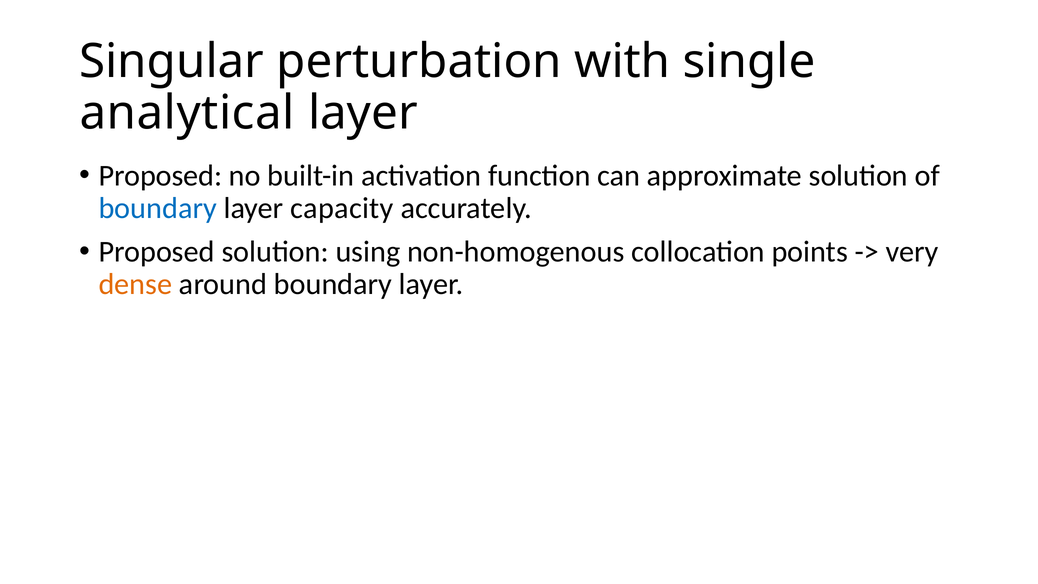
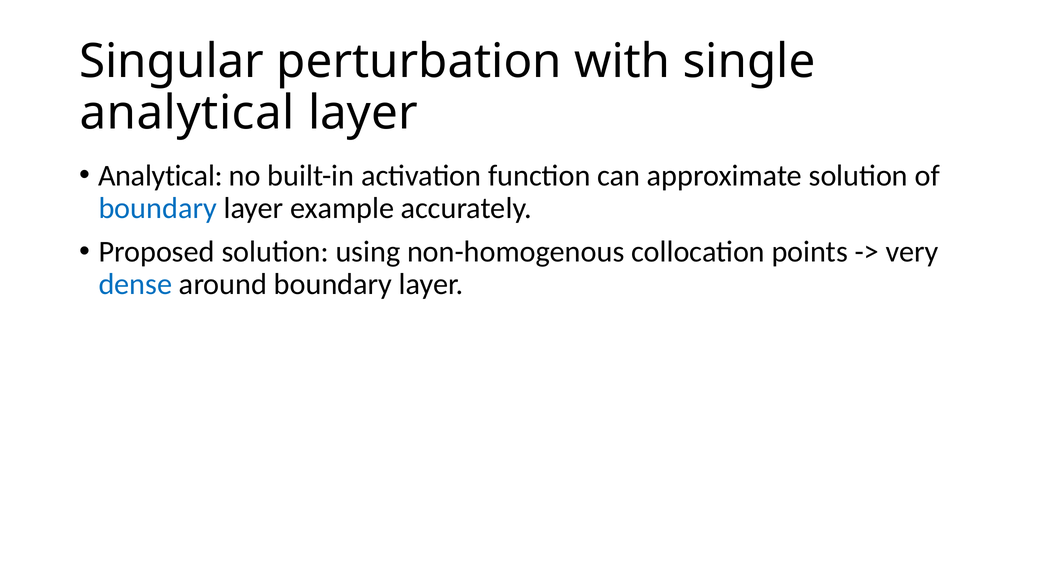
Proposed at (160, 175): Proposed -> Analytical
capacity: capacity -> example
dense colour: orange -> blue
